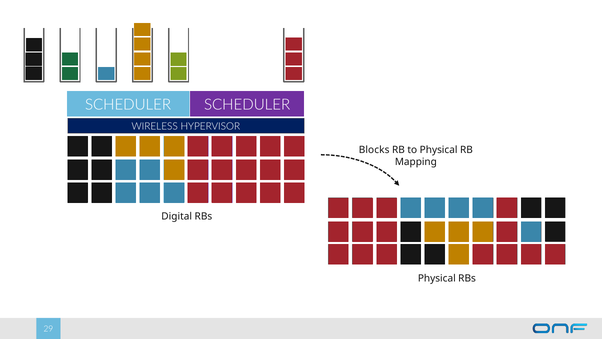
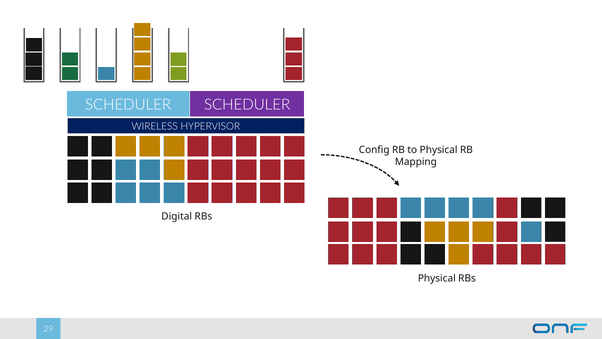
Blocks: Blocks -> Config
